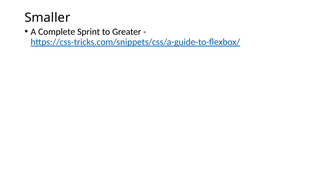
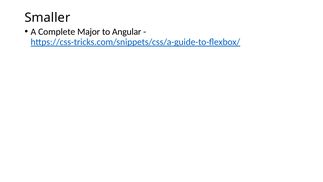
Sprint: Sprint -> Major
Greater: Greater -> Angular
